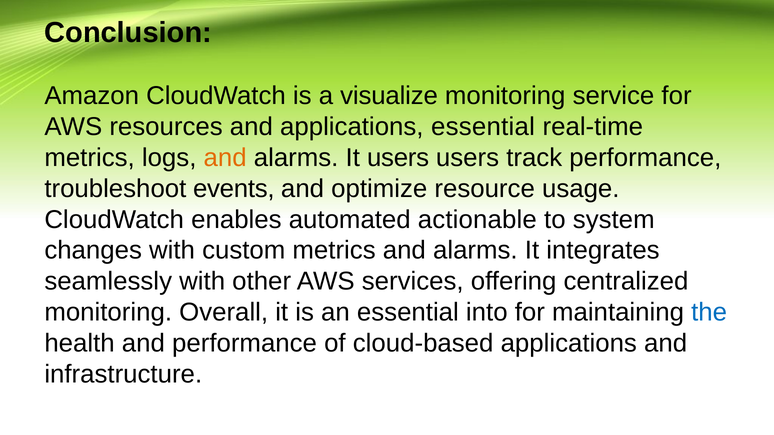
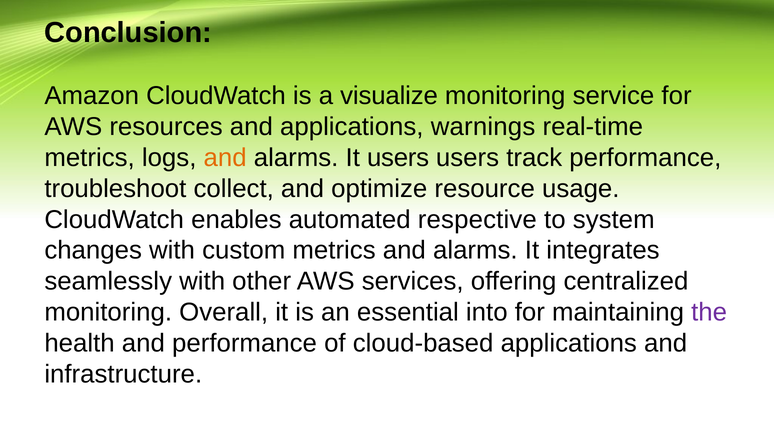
applications essential: essential -> warnings
events: events -> collect
actionable: actionable -> respective
the colour: blue -> purple
